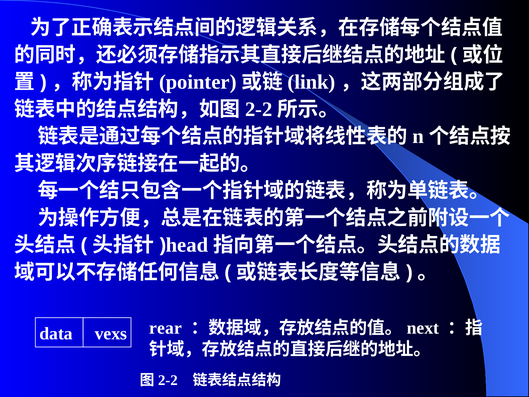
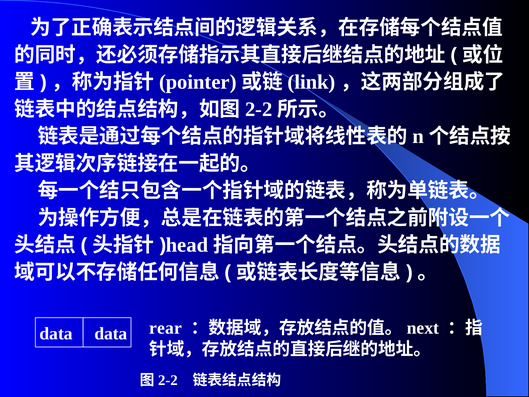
data vexs: vexs -> data
